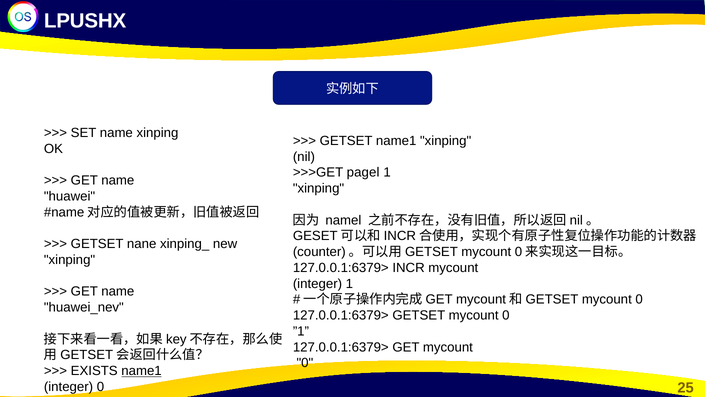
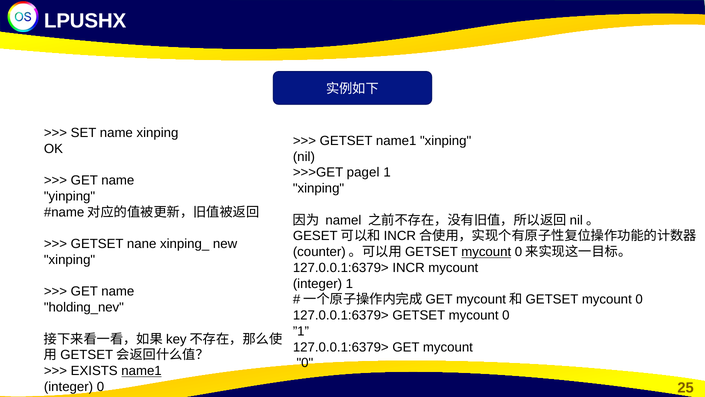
huawei: huawei -> yinping
mycount at (486, 252) underline: none -> present
huawei_nev: huawei_nev -> holding_nev
